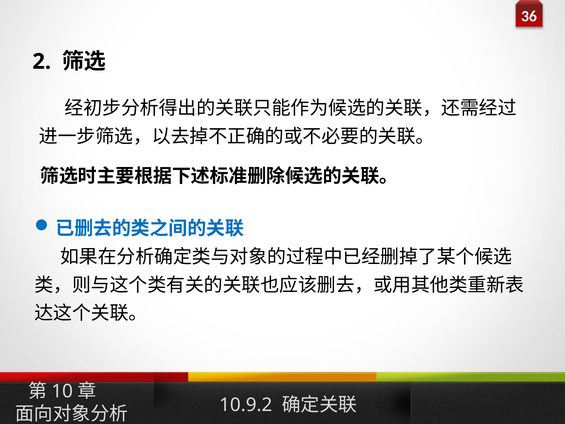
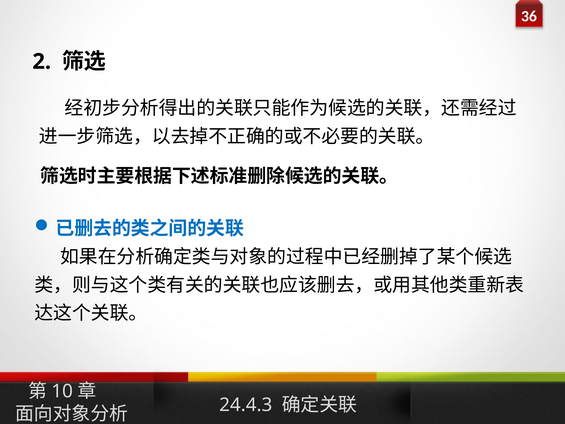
10.9.2: 10.9.2 -> 24.4.3
